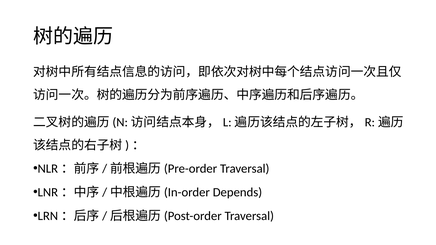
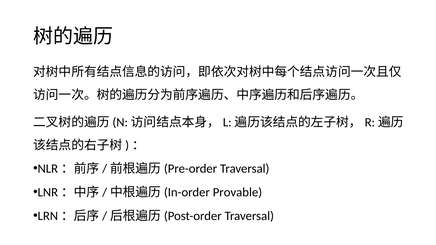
Depends: Depends -> Provable
